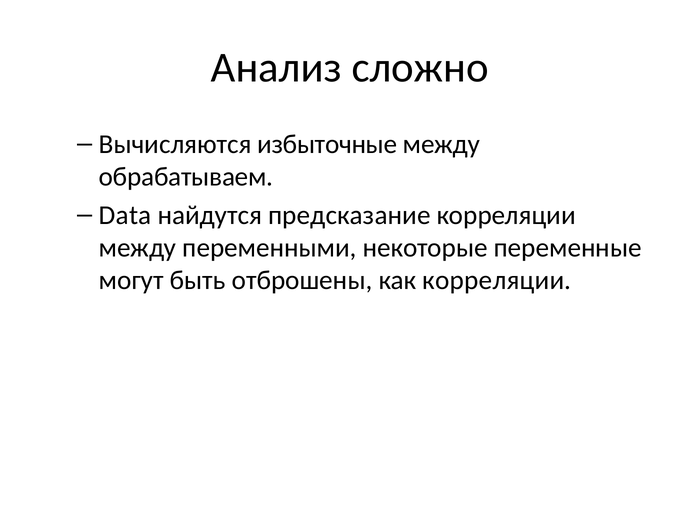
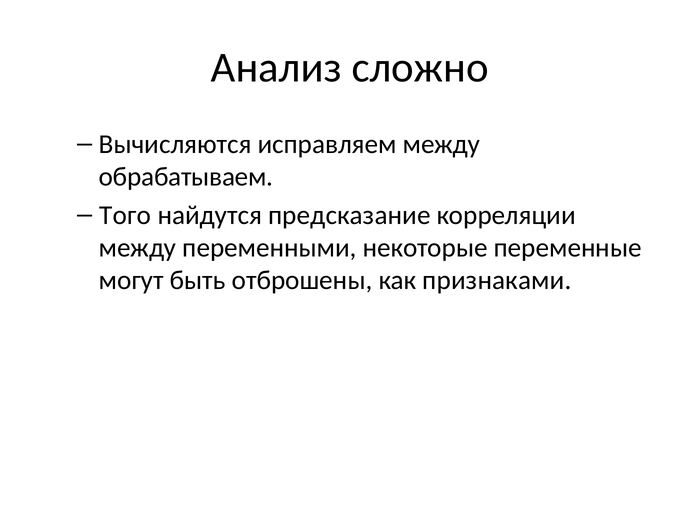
избыточные: избыточные -> исправляем
Data: Data -> Того
как корреляции: корреляции -> признаками
